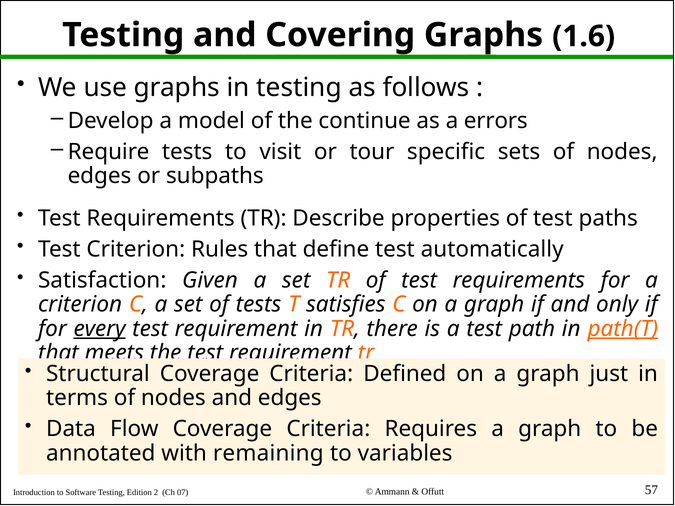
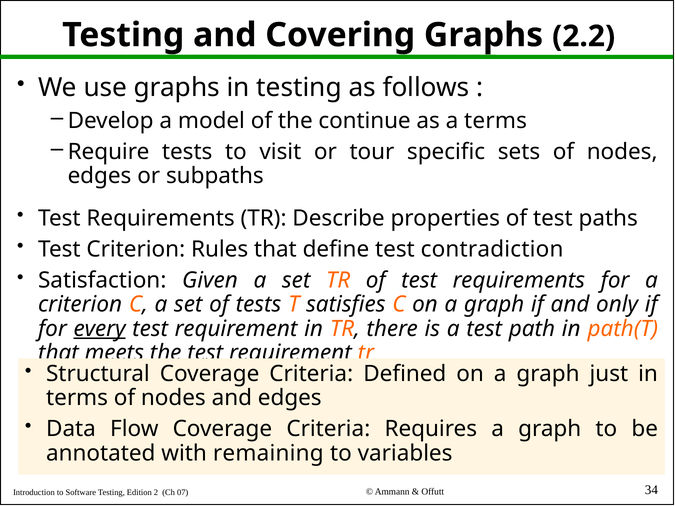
1.6: 1.6 -> 2.2
a errors: errors -> terms
automatically: automatically -> contradiction
path(T underline: present -> none
57: 57 -> 34
